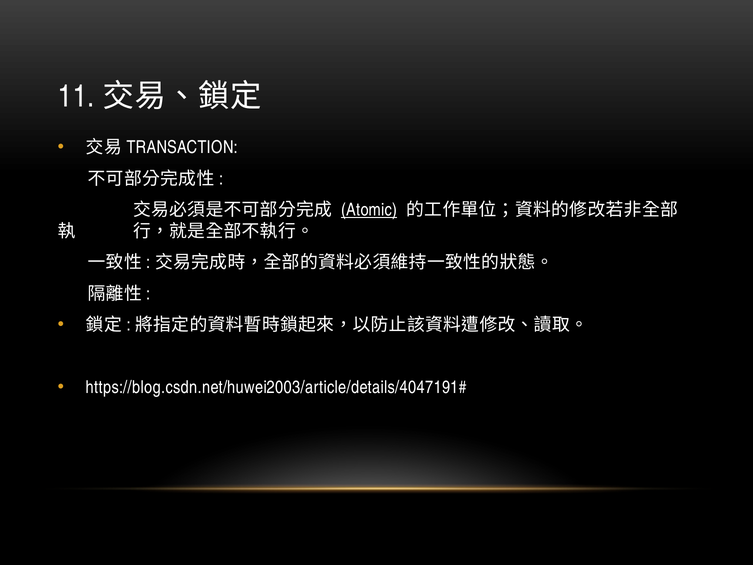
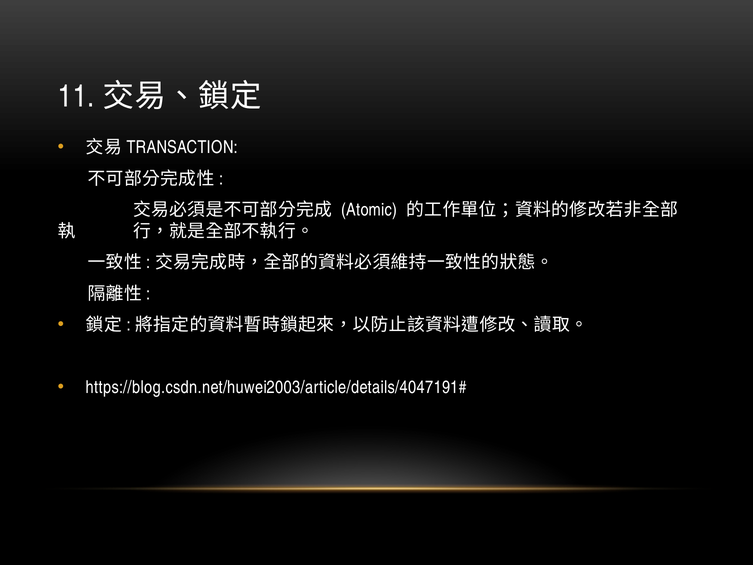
Atomic underline: present -> none
